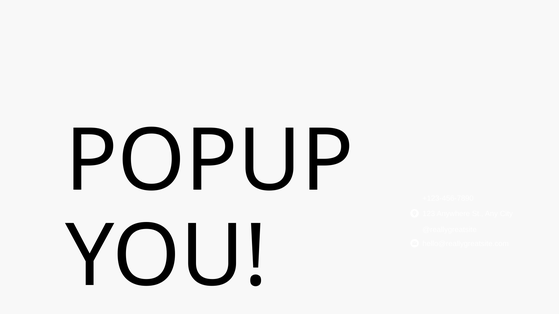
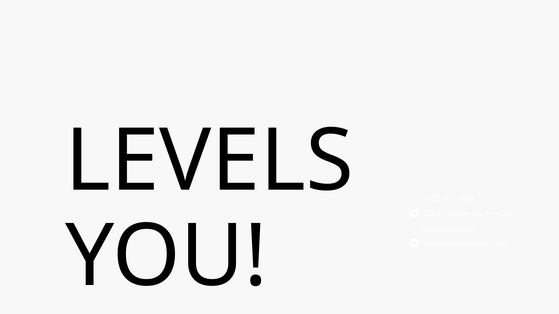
POPUP: POPUP -> LEVELS
